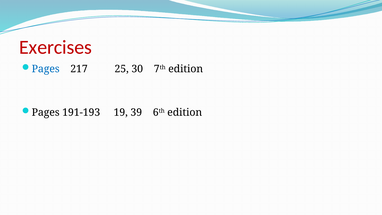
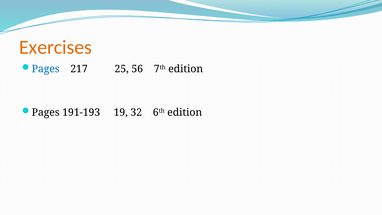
Exercises colour: red -> orange
30: 30 -> 56
39: 39 -> 32
